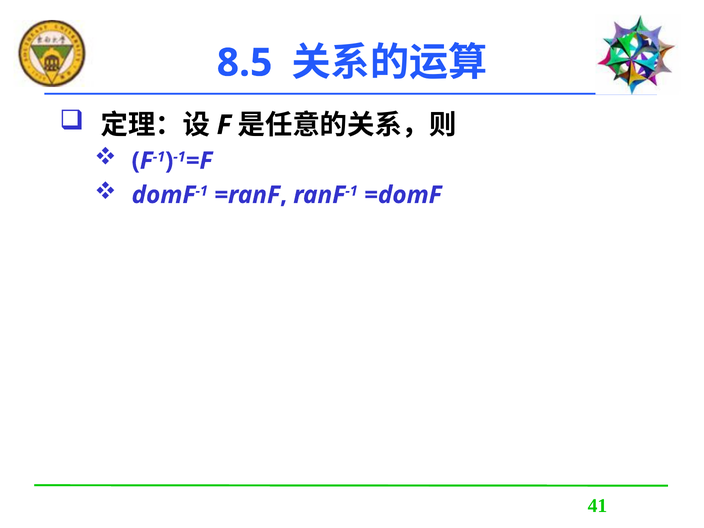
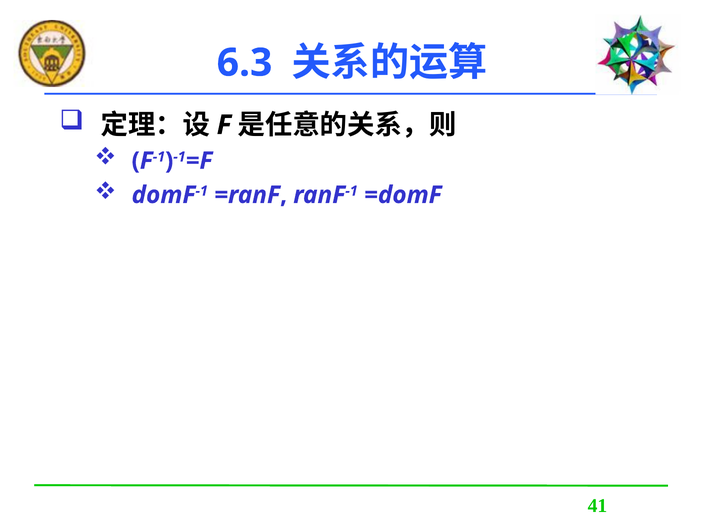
8.5: 8.5 -> 6.3
